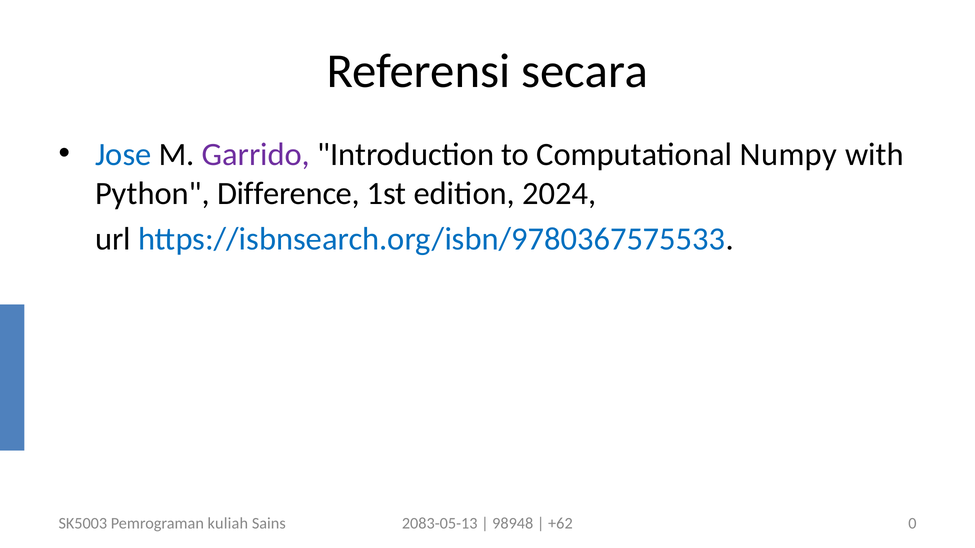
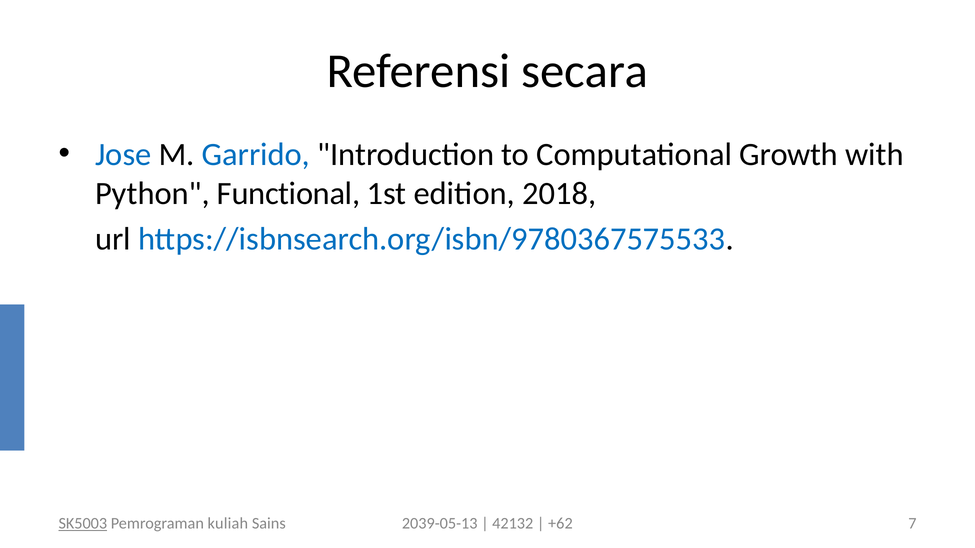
Garrido colour: purple -> blue
Numpy: Numpy -> Growth
Difference: Difference -> Functional
2024: 2024 -> 2018
SK5003 underline: none -> present
2083-05-13: 2083-05-13 -> 2039-05-13
98948: 98948 -> 42132
0: 0 -> 7
